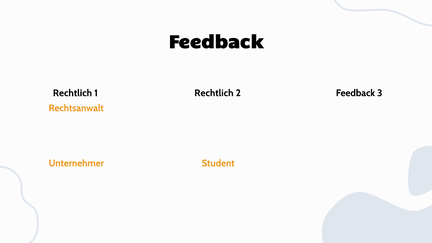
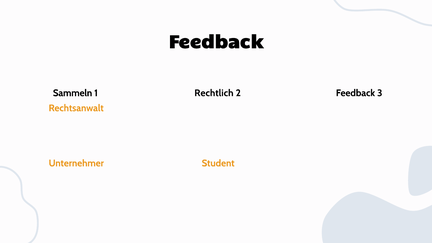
Rechtlich at (72, 93): Rechtlich -> Sammeln
